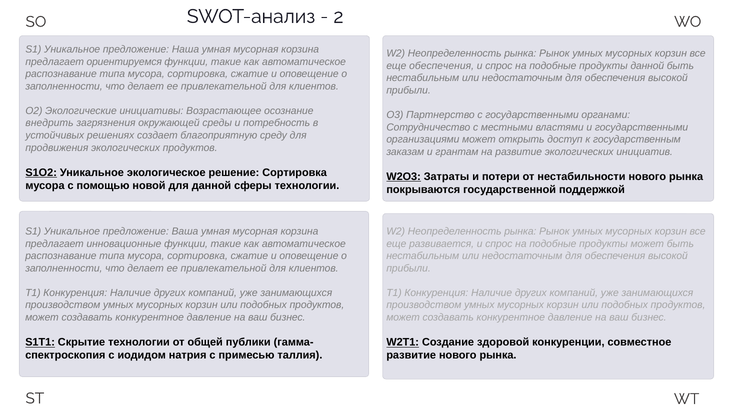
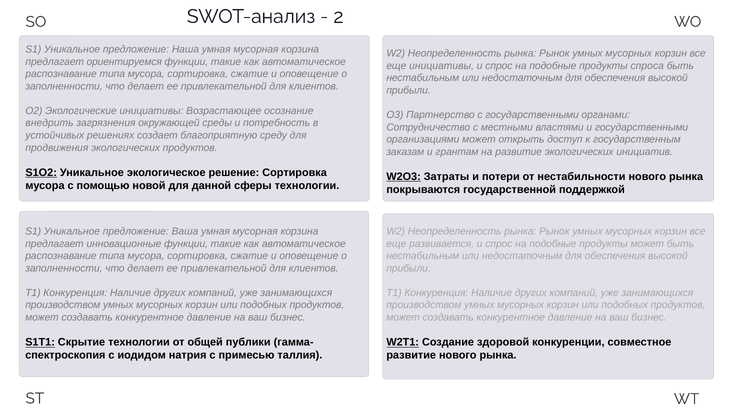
еще обеспечения: обеспечения -> инициативы
продукты данной: данной -> спроса
